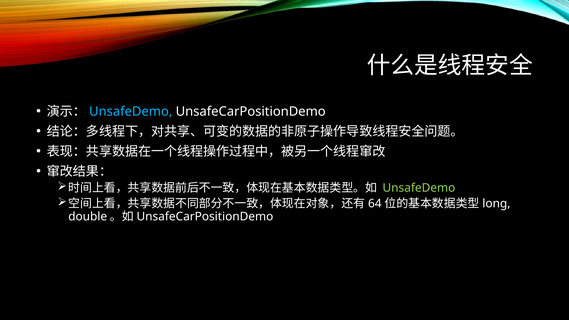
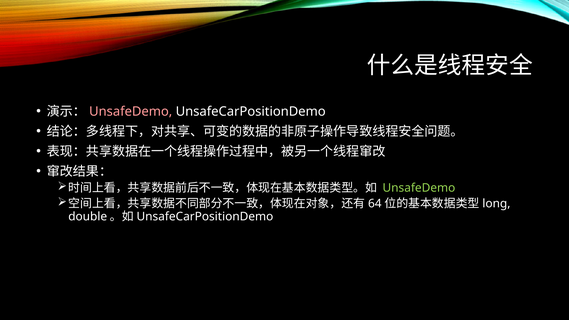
UnsafeDemo at (131, 112) colour: light blue -> pink
